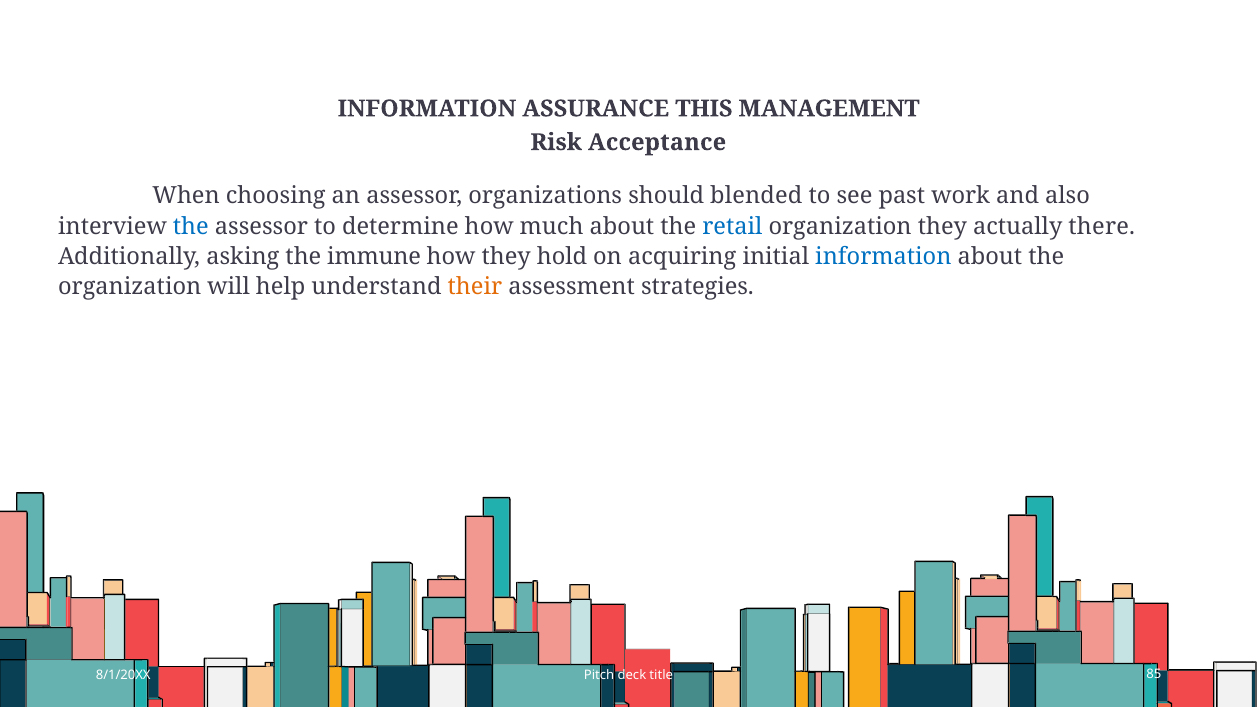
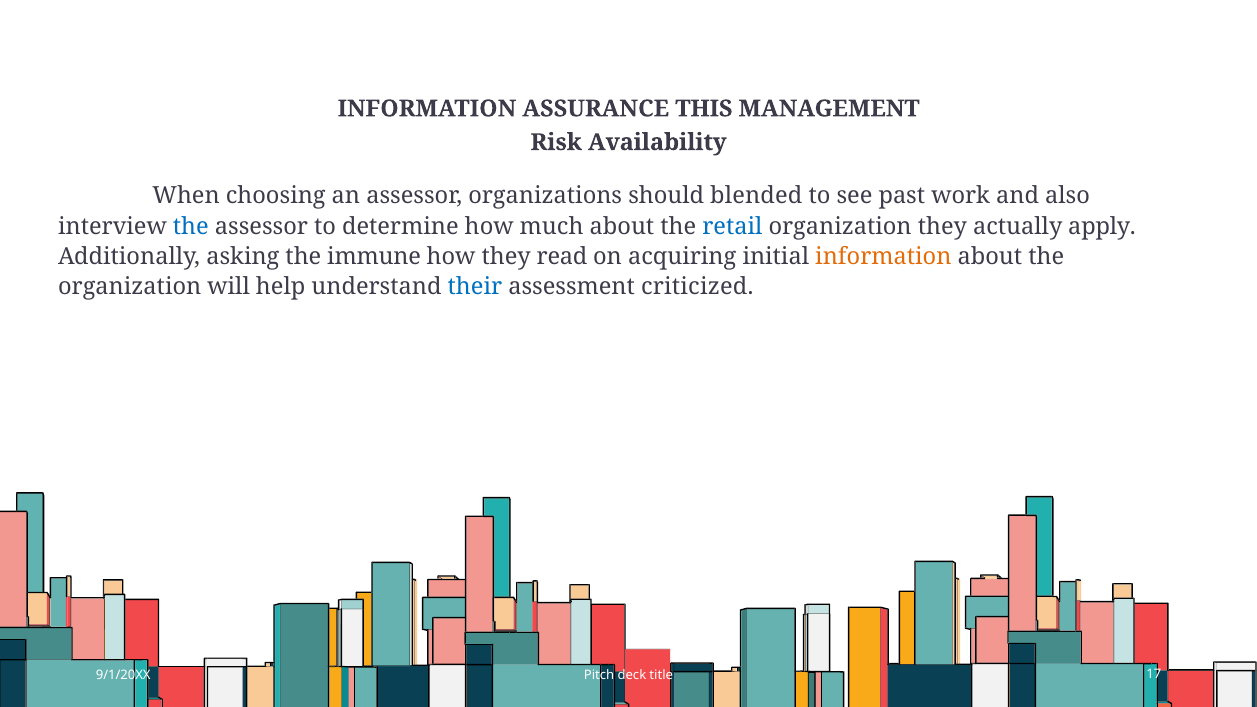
Acceptance: Acceptance -> Availability
there: there -> apply
hold: hold -> read
information at (883, 257) colour: blue -> orange
their colour: orange -> blue
strategies: strategies -> criticized
8/1/20XX: 8/1/20XX -> 9/1/20XX
85: 85 -> 17
